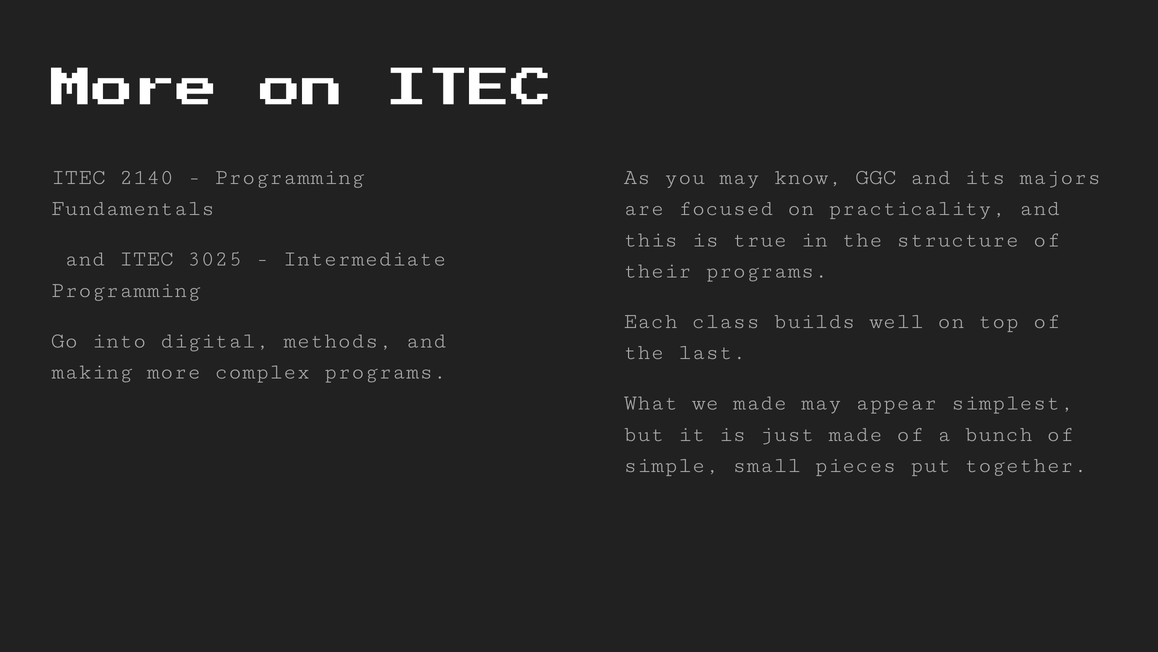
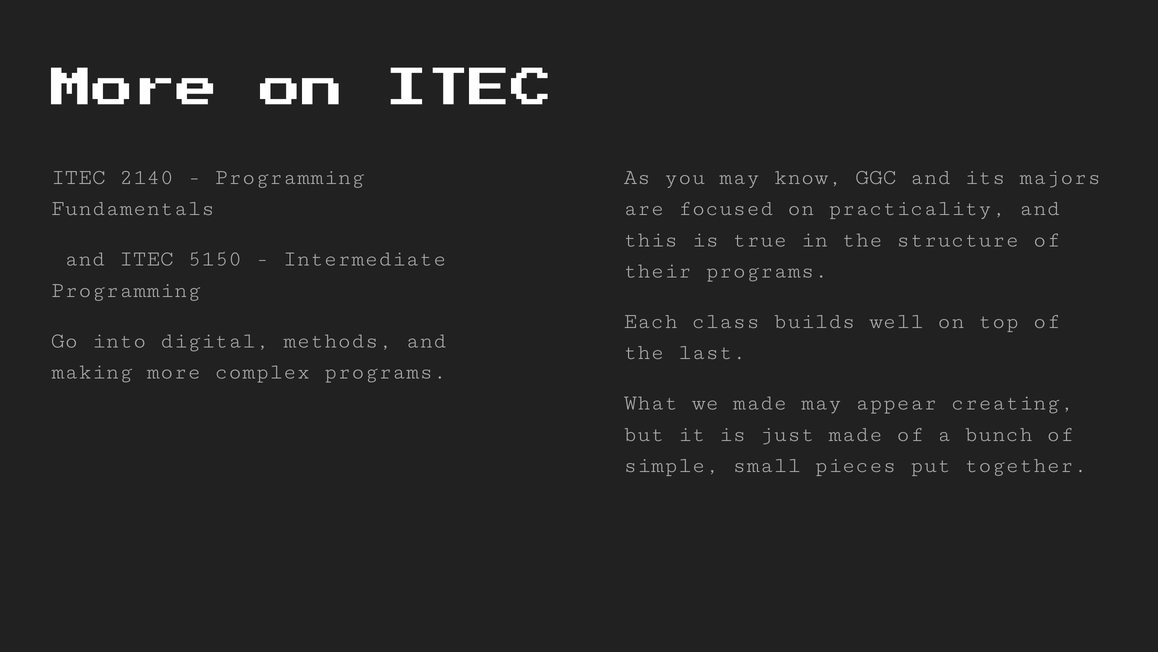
3025: 3025 -> 5150
simplest: simplest -> creating
